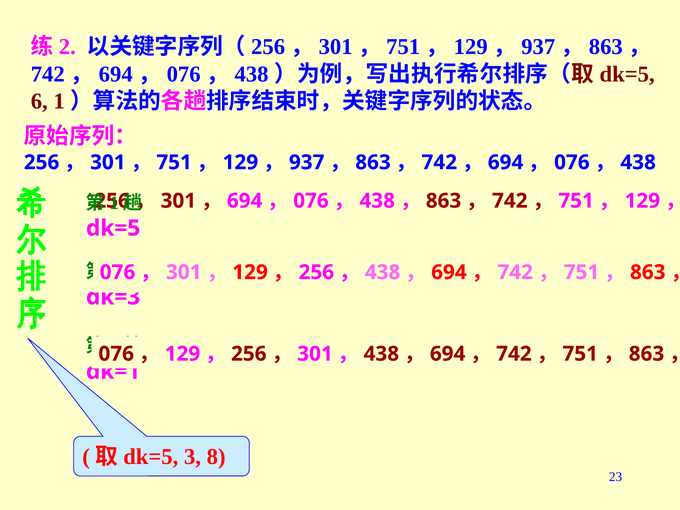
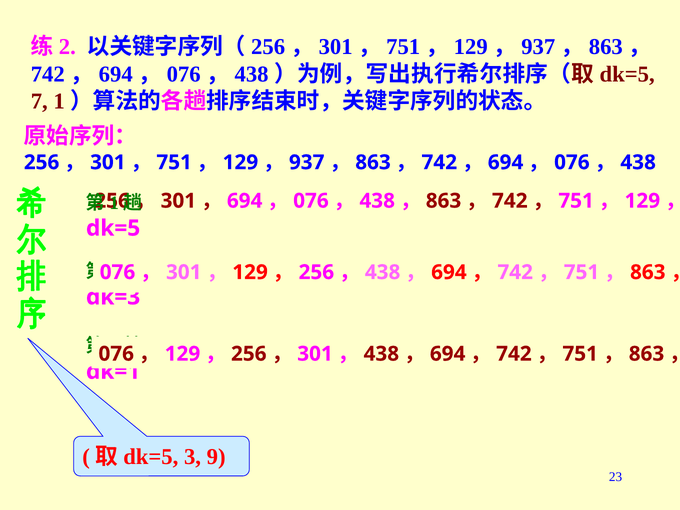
6: 6 -> 7
8: 8 -> 9
